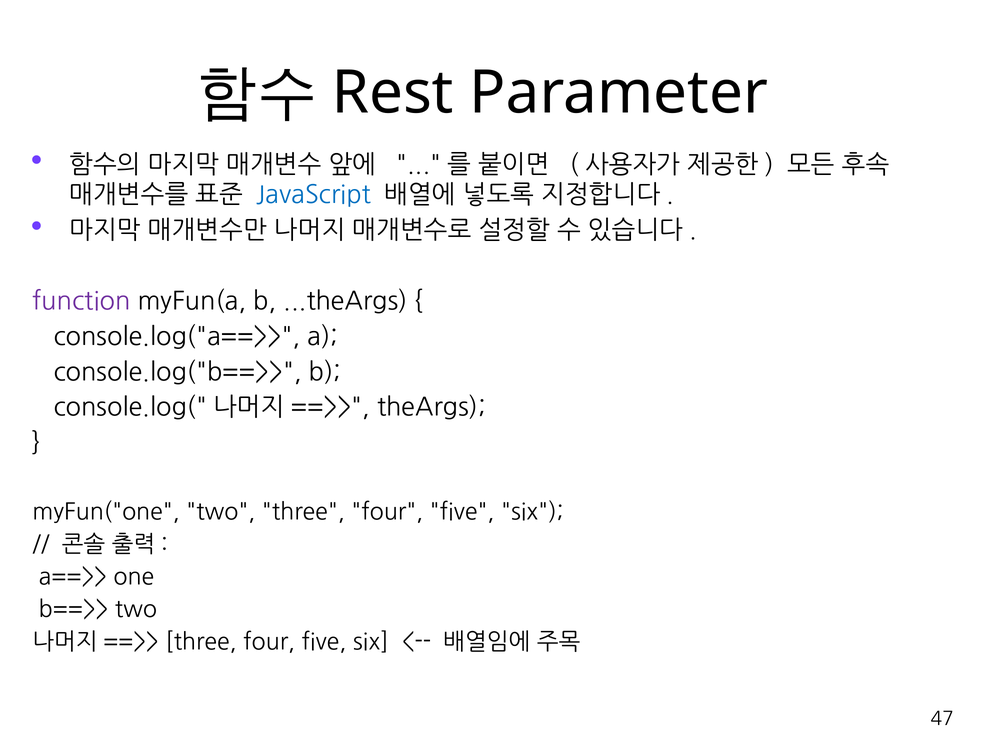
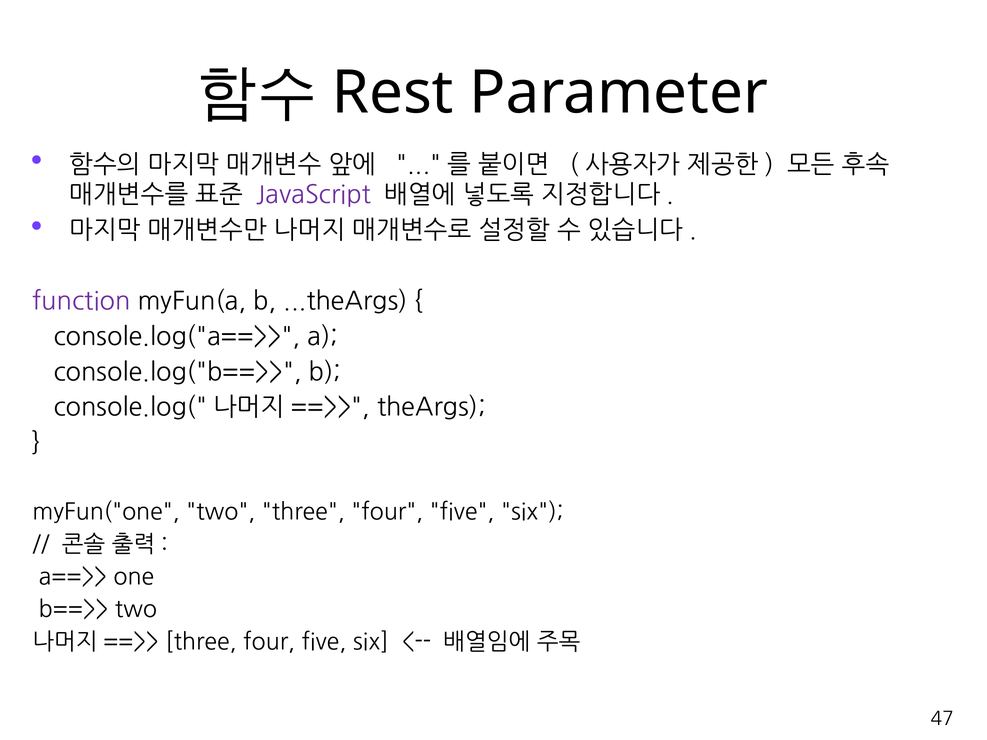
JavaScript colour: blue -> purple
